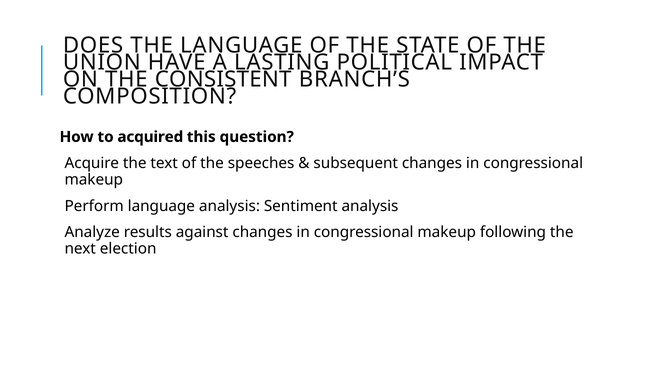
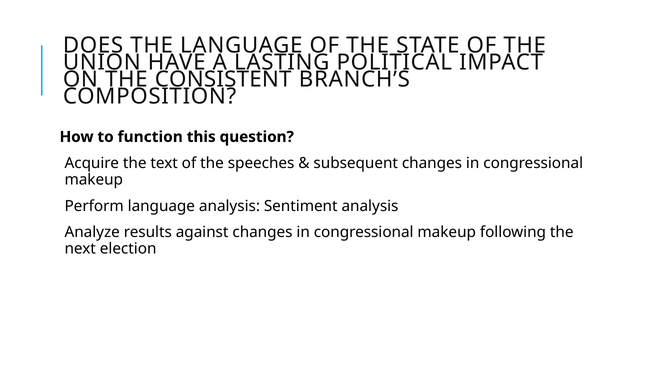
acquired: acquired -> function
